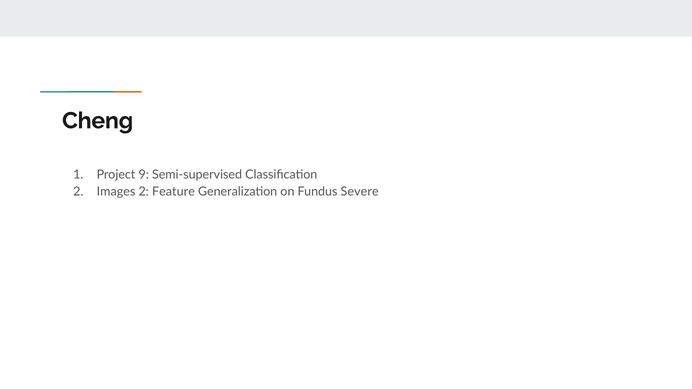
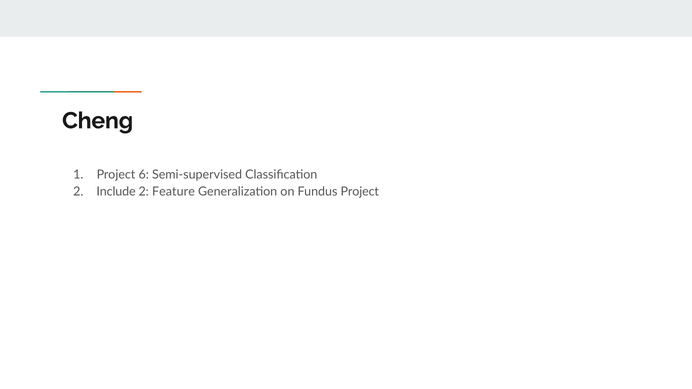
9: 9 -> 6
Images: Images -> Include
Fundus Severe: Severe -> Project
